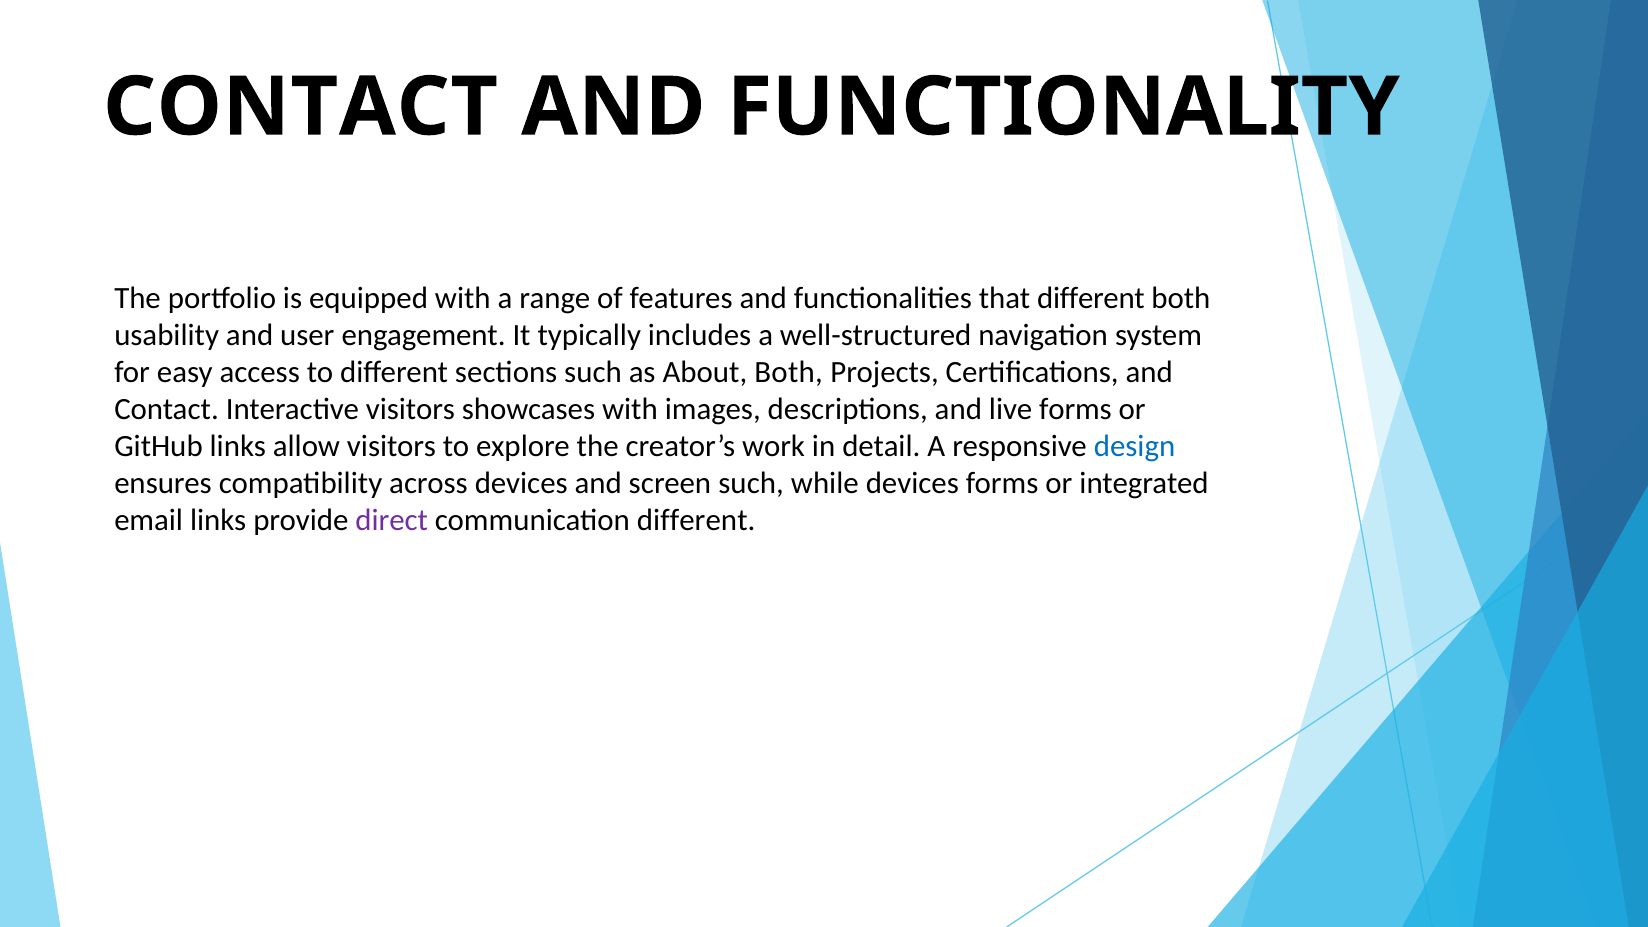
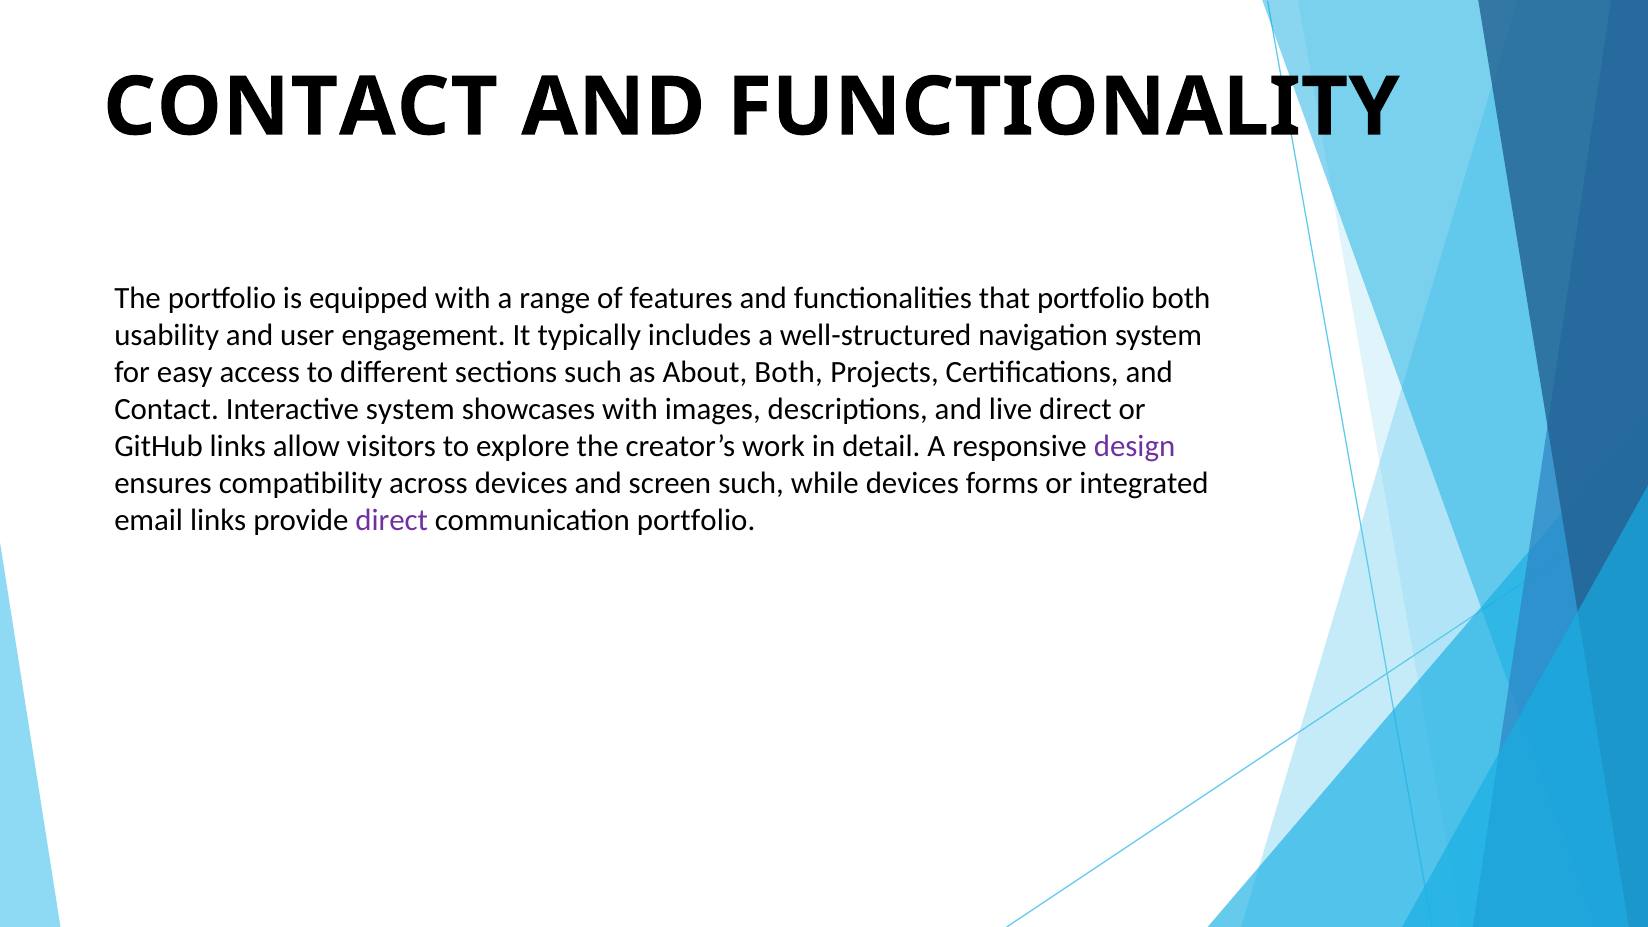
that different: different -> portfolio
Interactive visitors: visitors -> system
live forms: forms -> direct
design colour: blue -> purple
communication different: different -> portfolio
